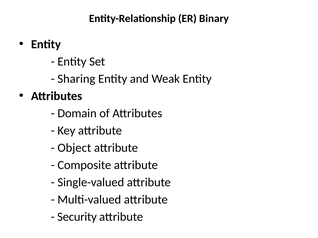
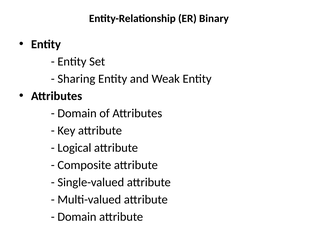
Object: Object -> Logical
Security at (77, 217): Security -> Domain
